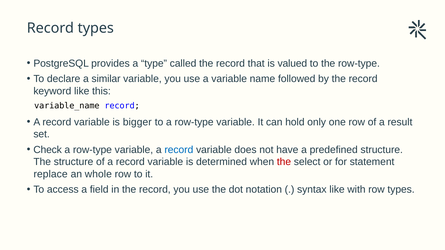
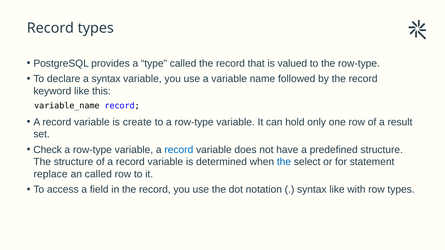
a similar: similar -> syntax
bigger: bigger -> create
the at (284, 162) colour: red -> blue
an whole: whole -> called
